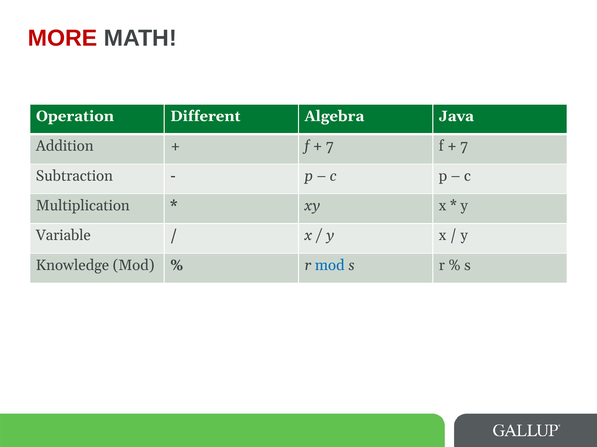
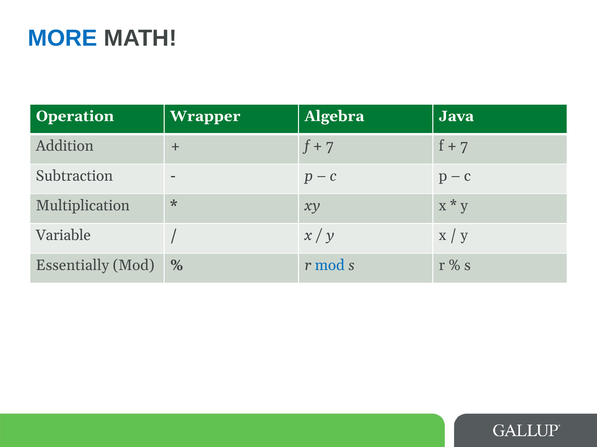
MORE colour: red -> blue
Different: Different -> Wrapper
Knowledge: Knowledge -> Essentially
